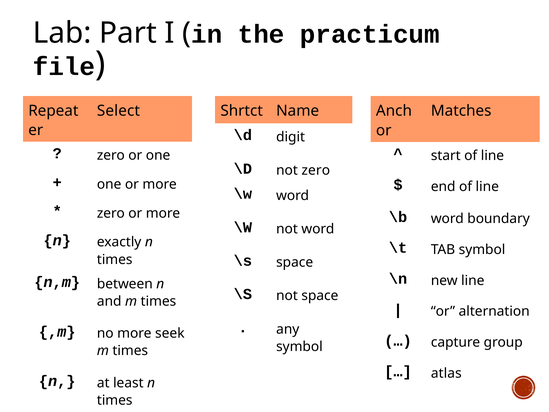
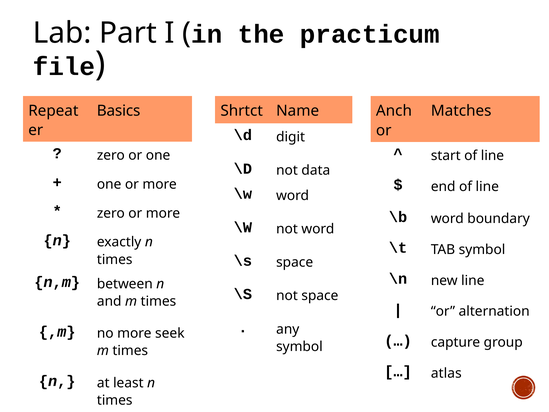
Select: Select -> Basics
not zero: zero -> data
